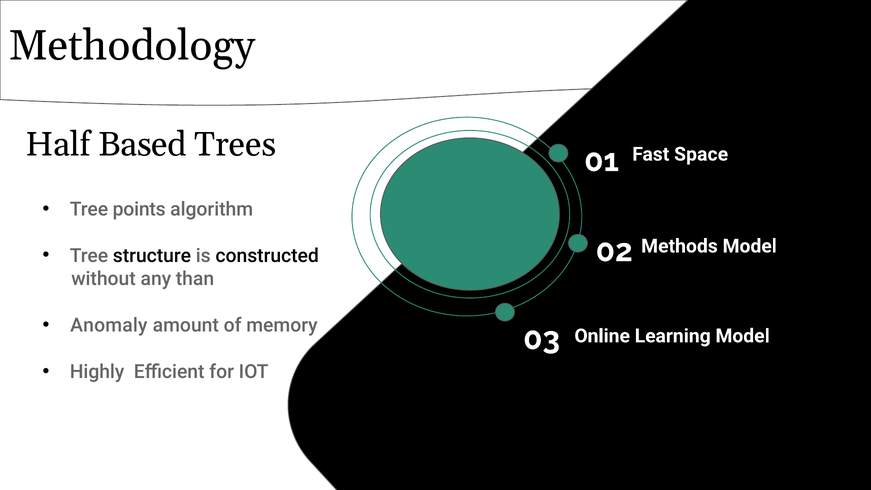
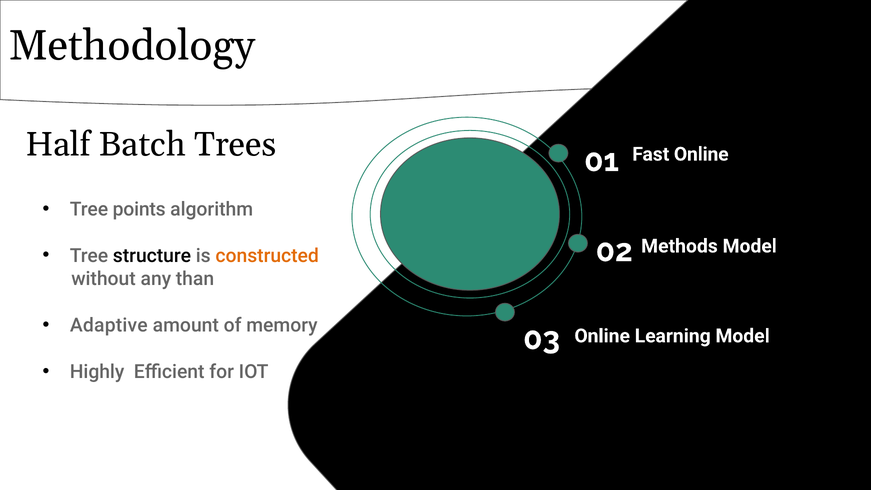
Based: Based -> Batch
Fast Space: Space -> Online
constructed colour: black -> orange
Anomaly: Anomaly -> Adaptive
